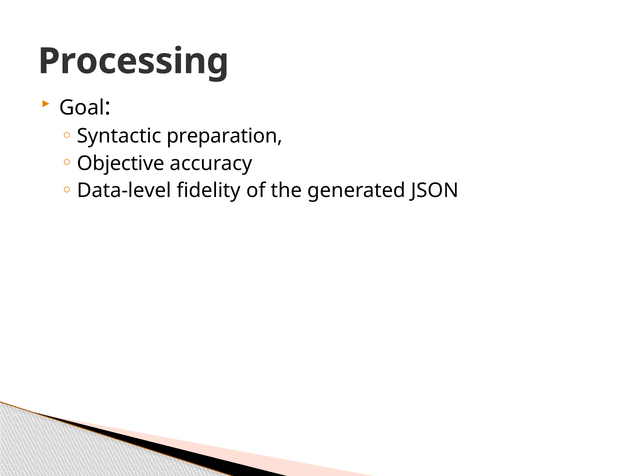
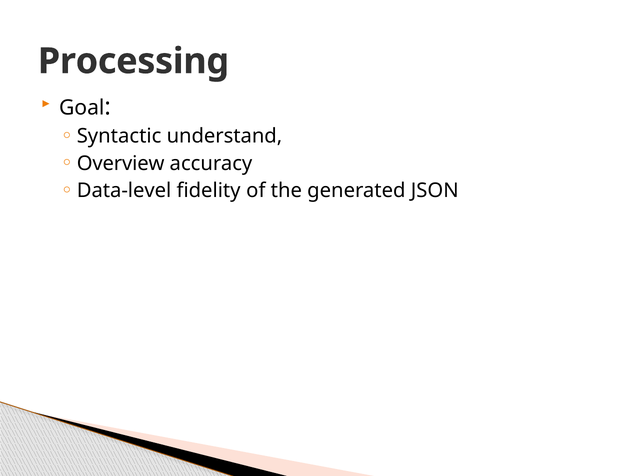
preparation: preparation -> understand
Objective: Objective -> Overview
